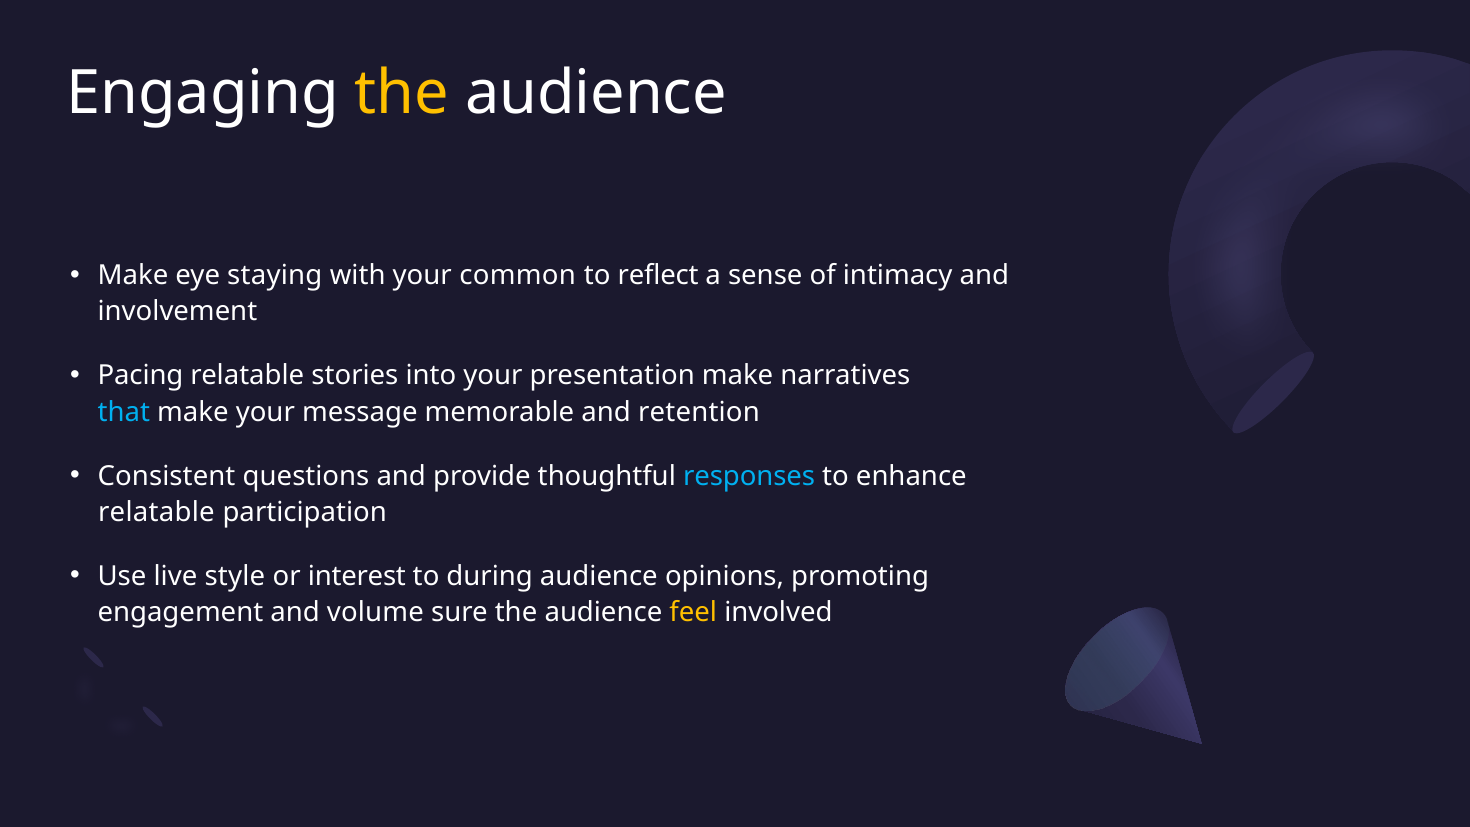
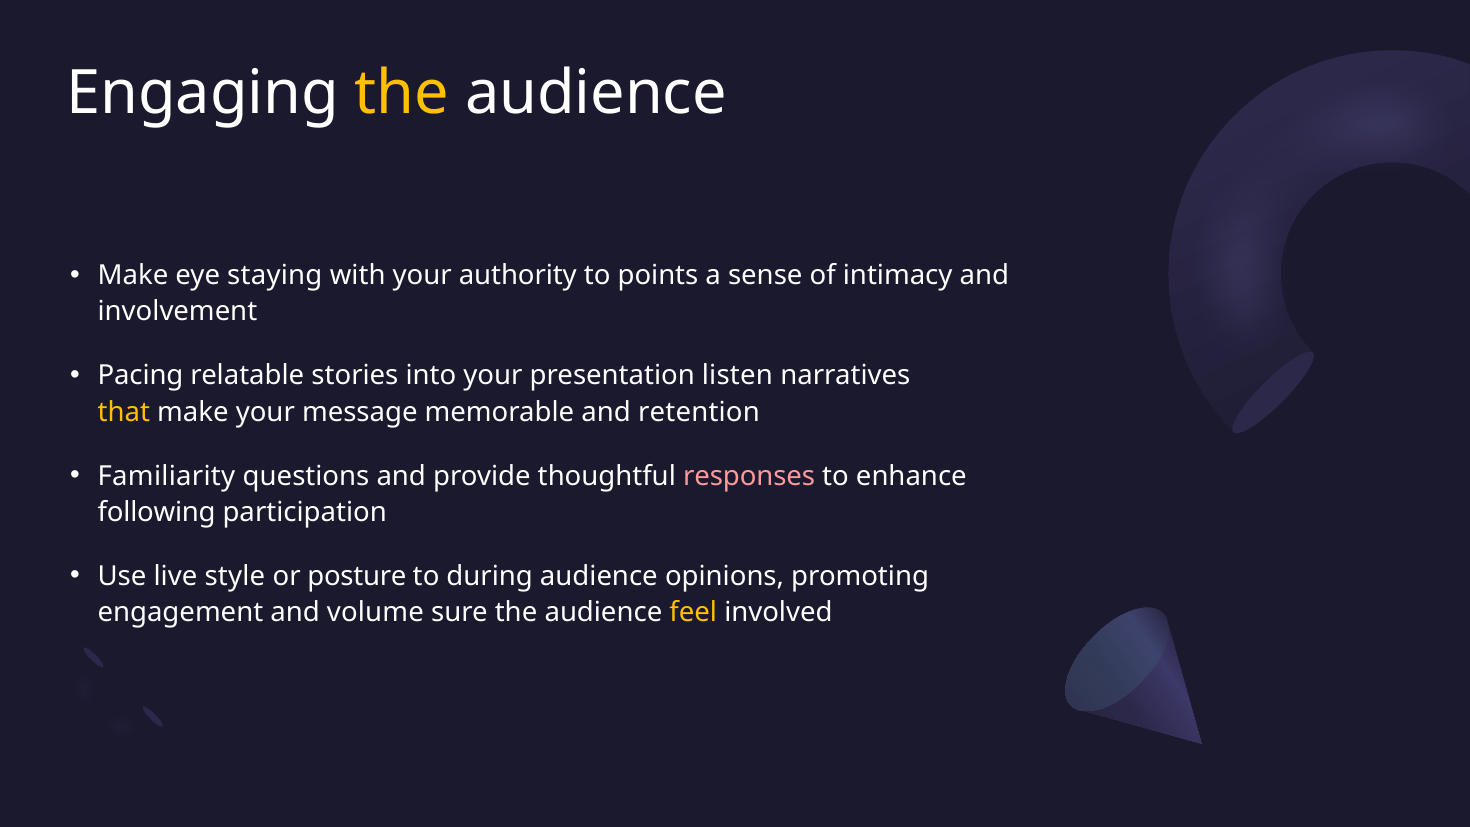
common: common -> authority
reflect: reflect -> points
presentation make: make -> listen
that colour: light blue -> yellow
Consistent: Consistent -> Familiarity
responses colour: light blue -> pink
relatable at (156, 512): relatable -> following
interest: interest -> posture
